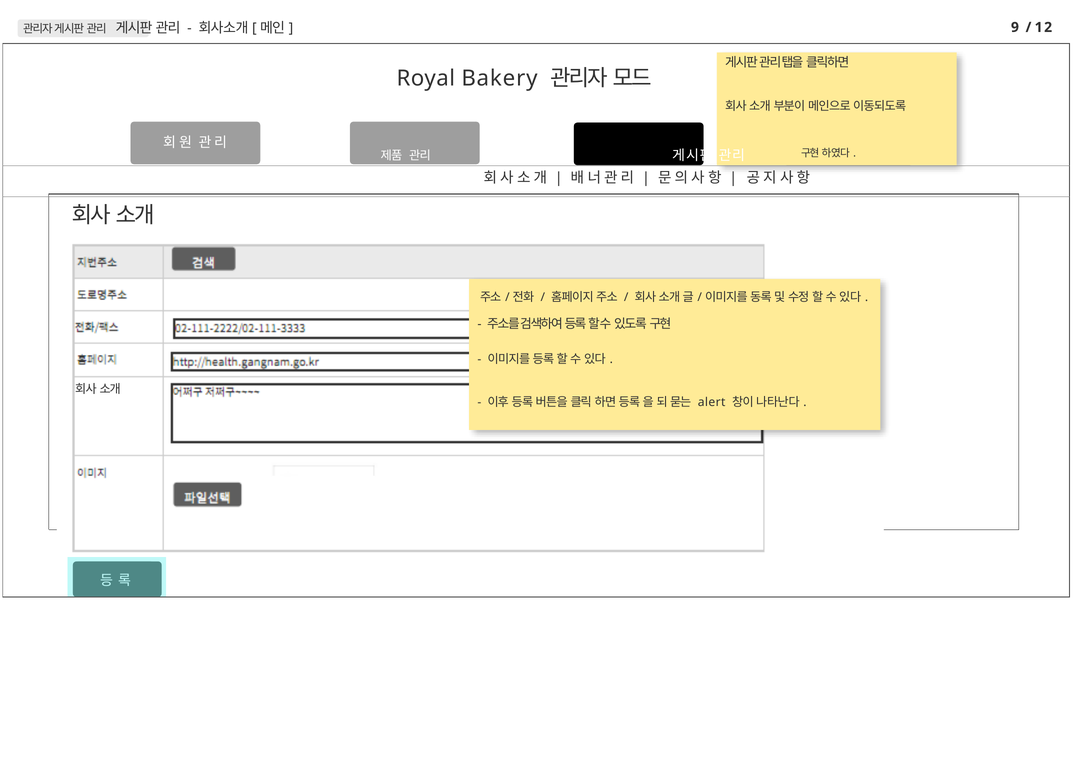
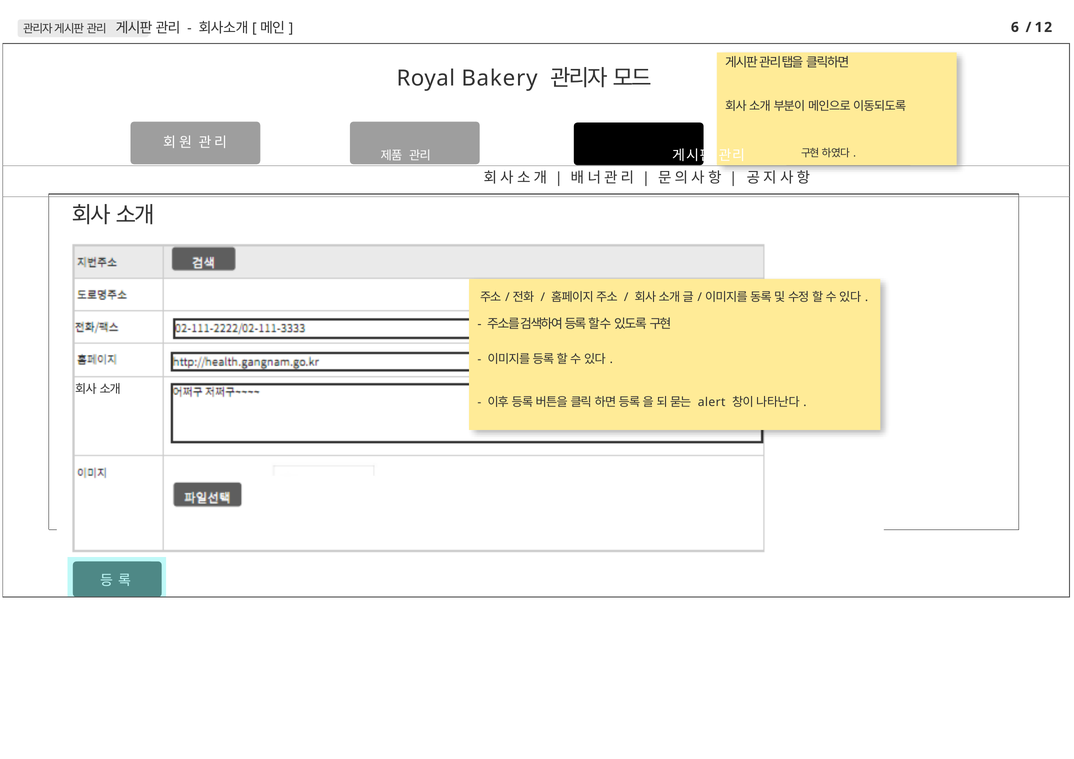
9: 9 -> 6
